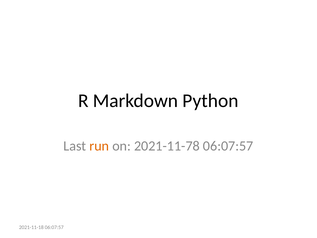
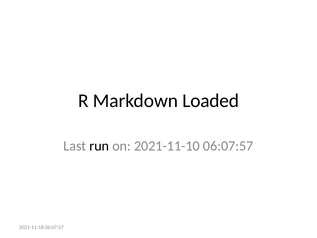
Python: Python -> Loaded
run colour: orange -> black
2021-11-78: 2021-11-78 -> 2021-11-10
